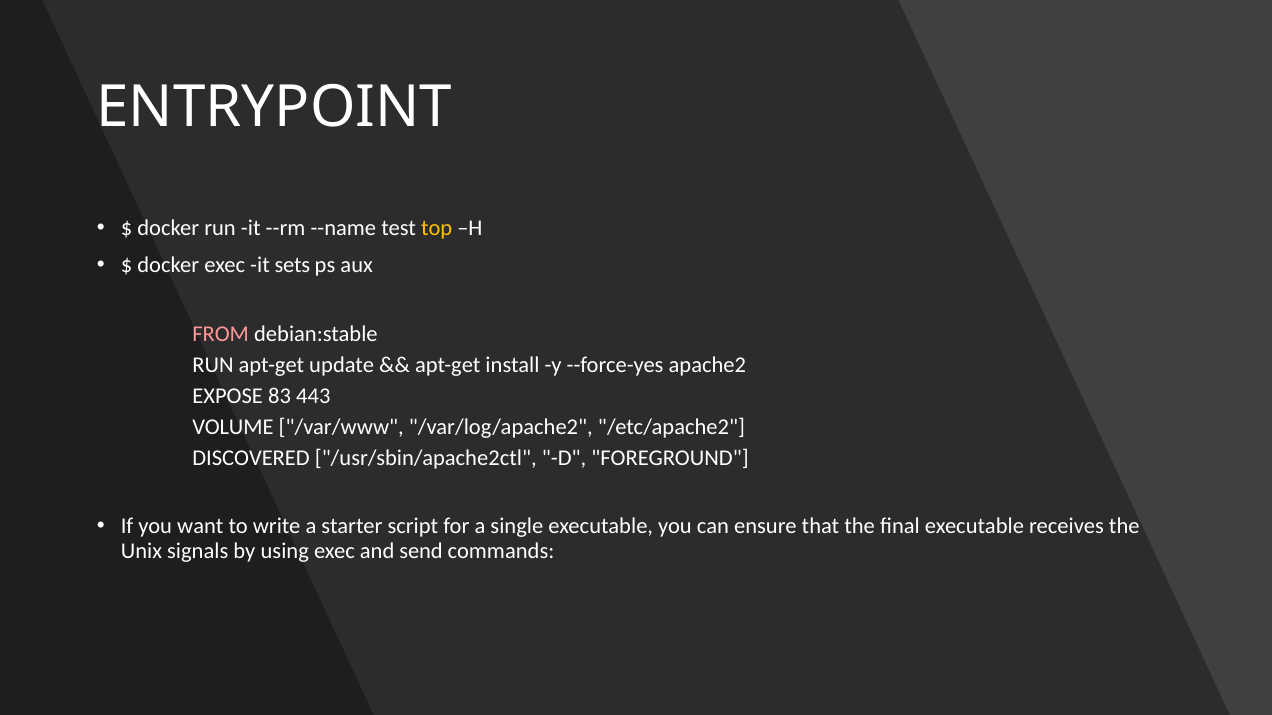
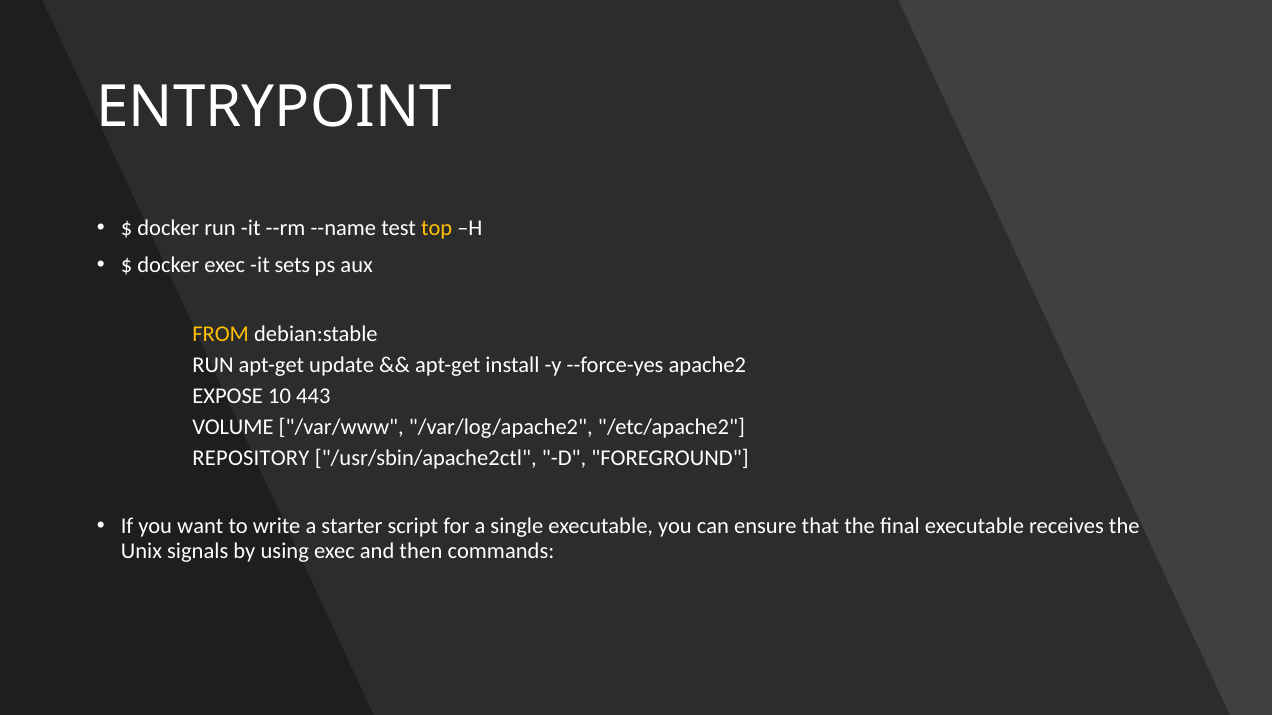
FROM colour: pink -> yellow
83: 83 -> 10
DISCOVERED: DISCOVERED -> REPOSITORY
send: send -> then
